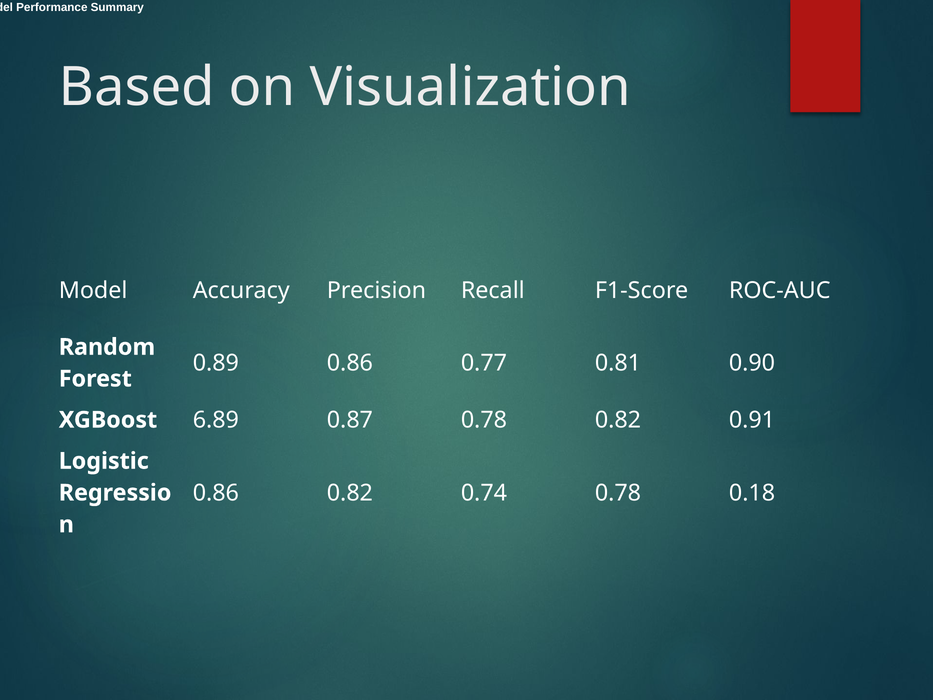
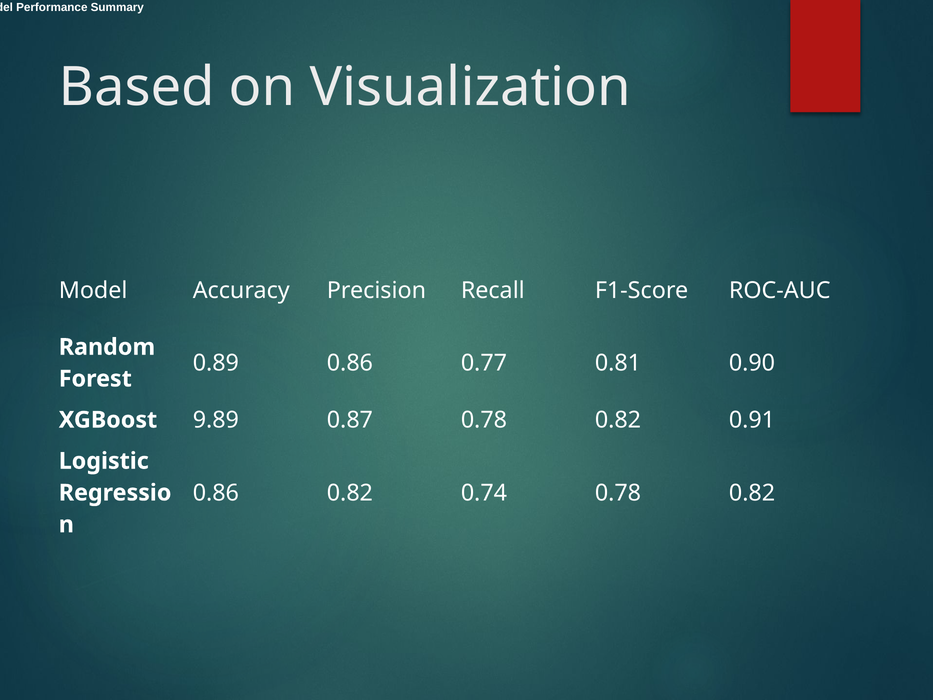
6.89: 6.89 -> 9.89
0.74 0.78 0.18: 0.18 -> 0.82
